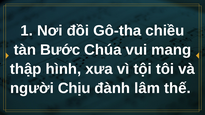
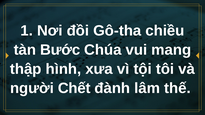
Chịu: Chịu -> Chết
